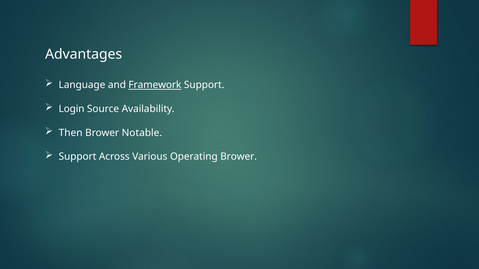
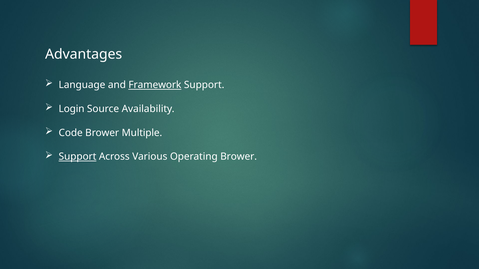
Then: Then -> Code
Notable: Notable -> Multiple
Support at (78, 157) underline: none -> present
